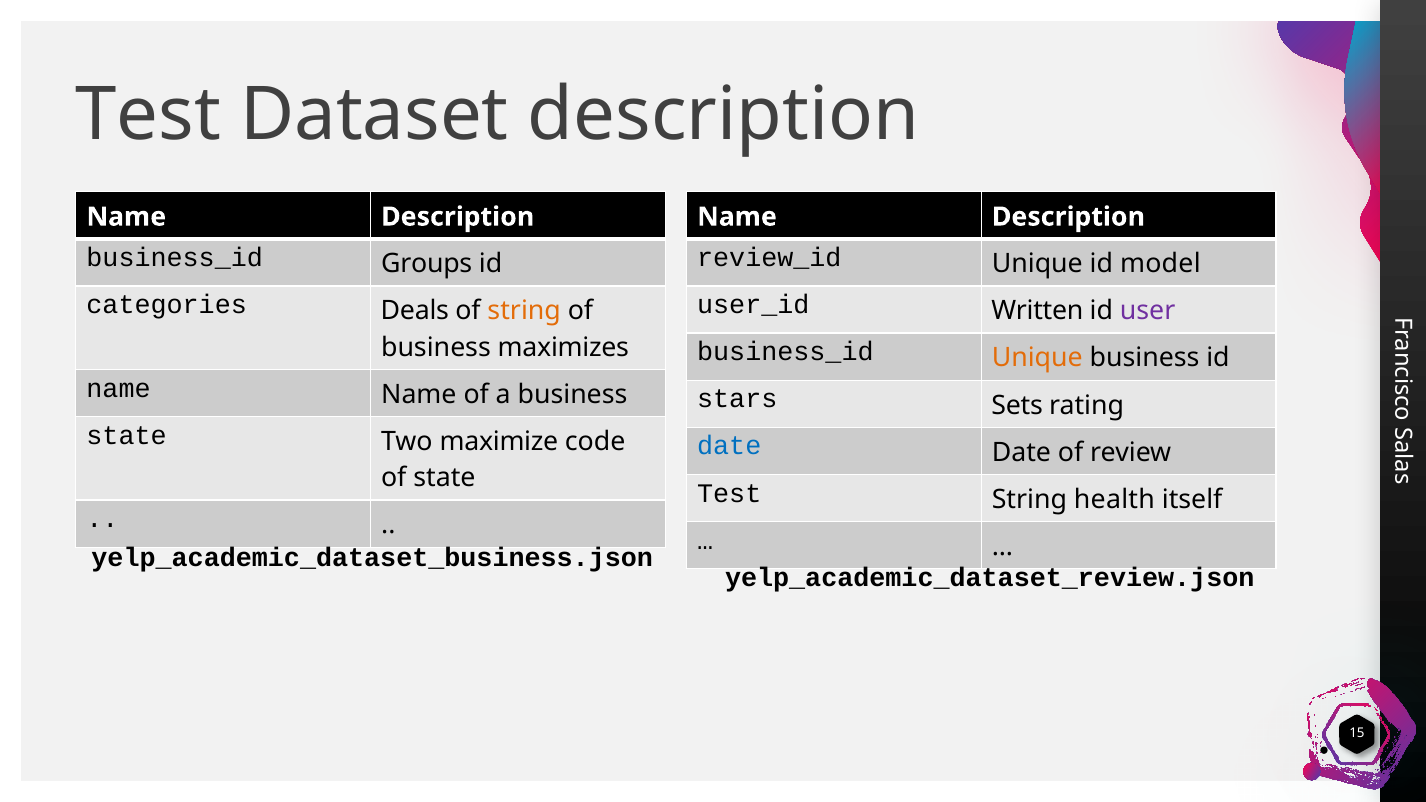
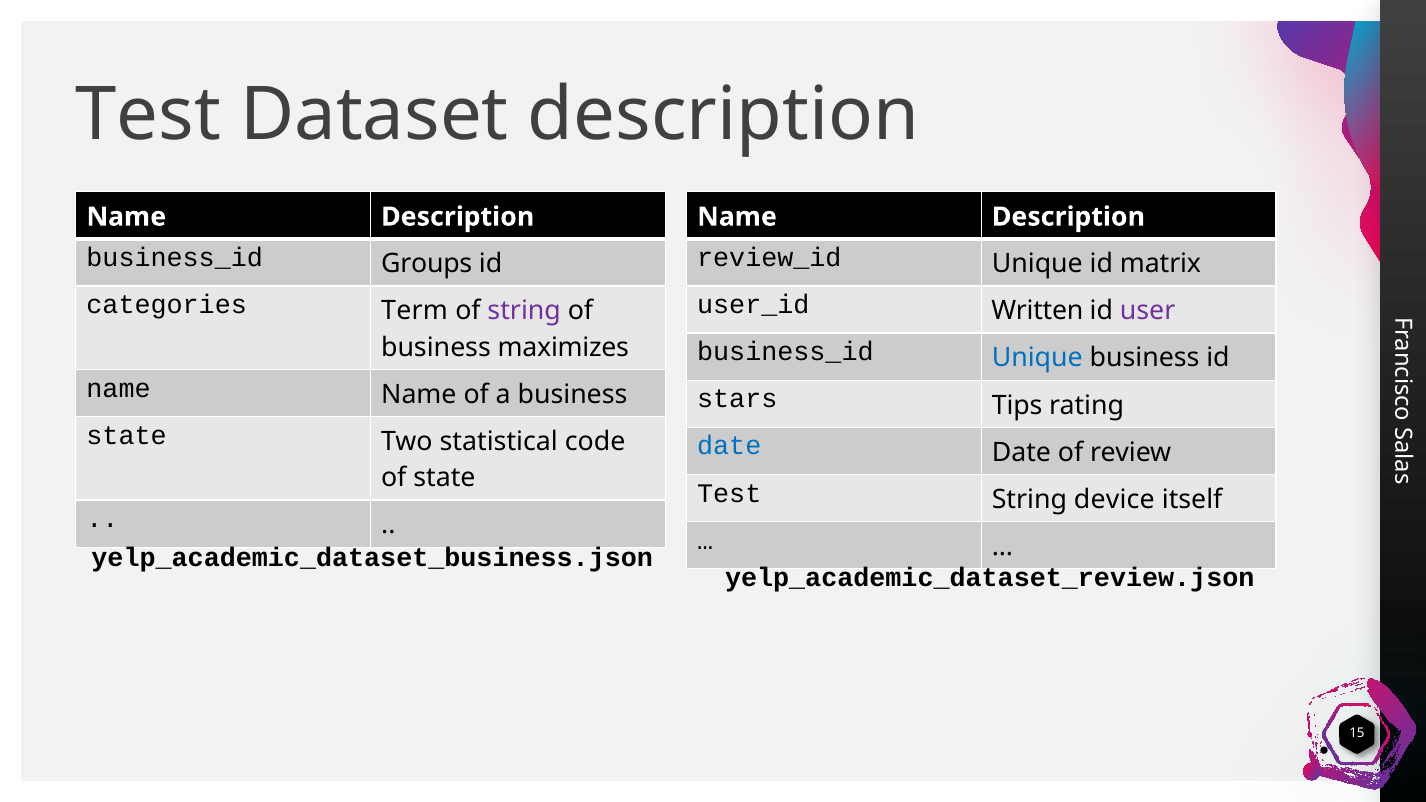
model: model -> matrix
Deals: Deals -> Term
string at (524, 311) colour: orange -> purple
Unique at (1037, 358) colour: orange -> blue
Sets: Sets -> Tips
maximize: maximize -> statistical
health: health -> device
